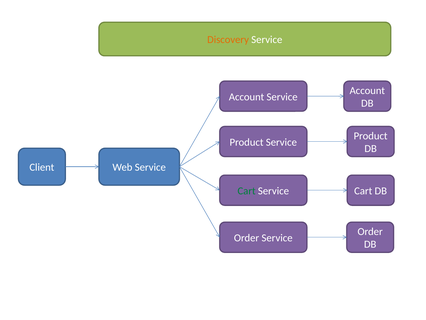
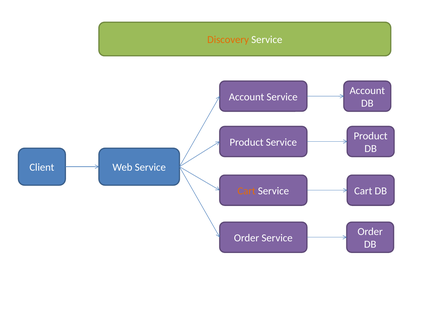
Cart at (247, 191) colour: green -> orange
